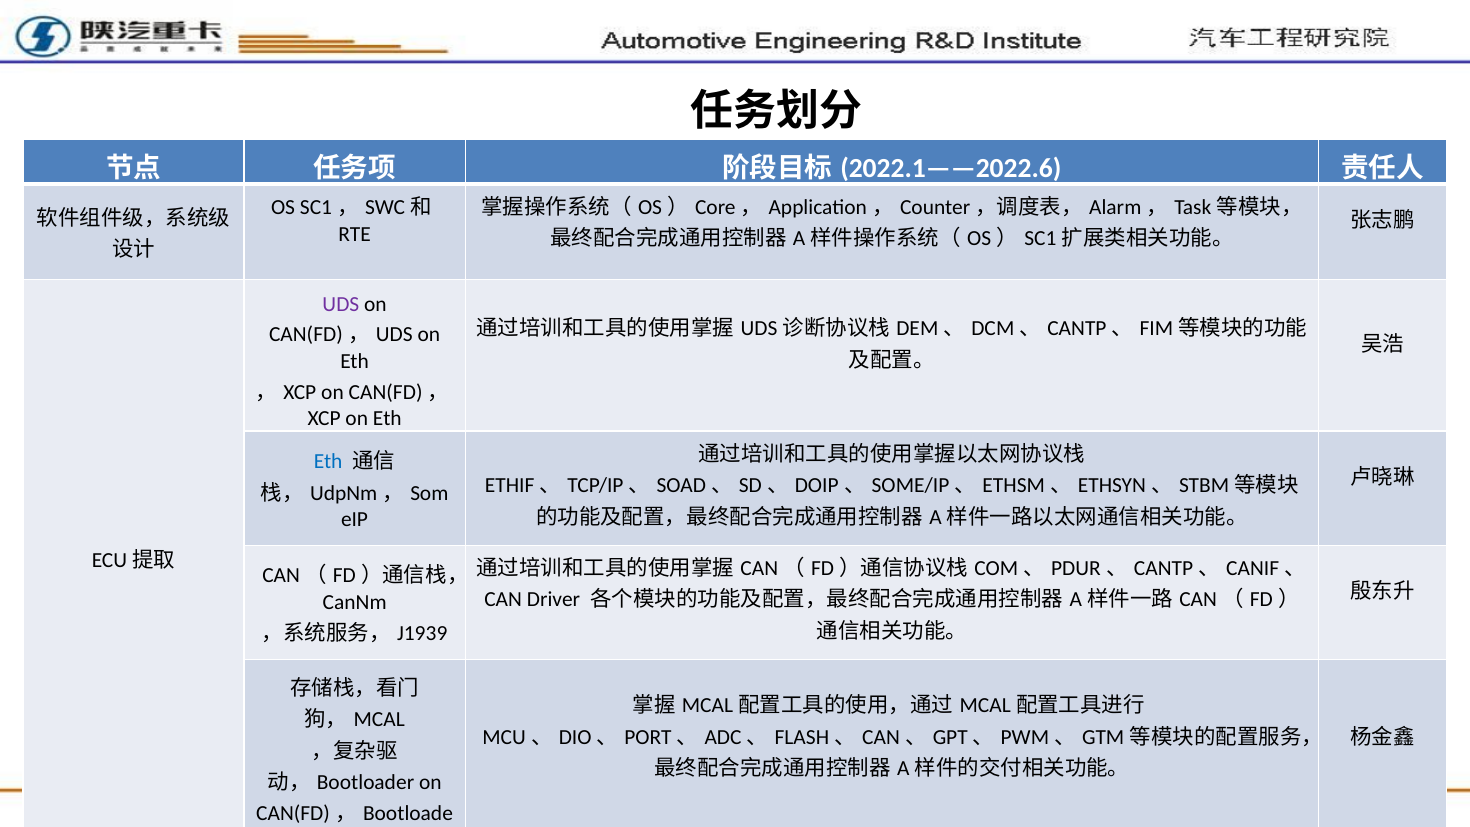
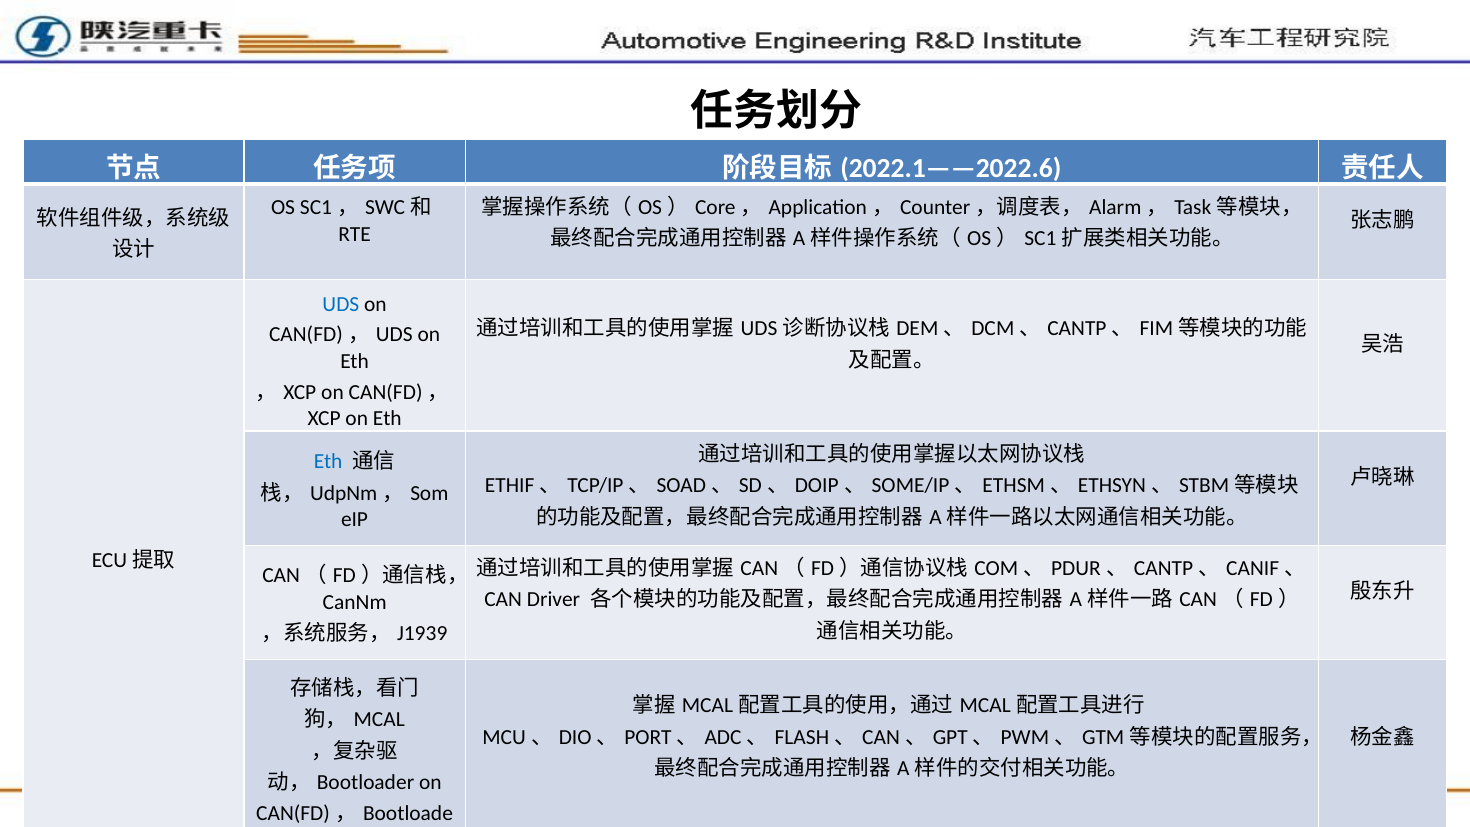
UDS at (341, 304) colour: purple -> blue
